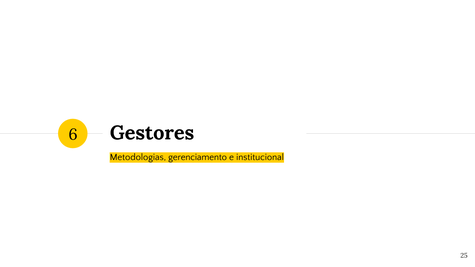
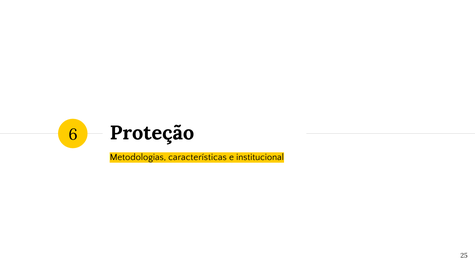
Gestores: Gestores -> Proteção
gerenciamento: gerenciamento -> características
